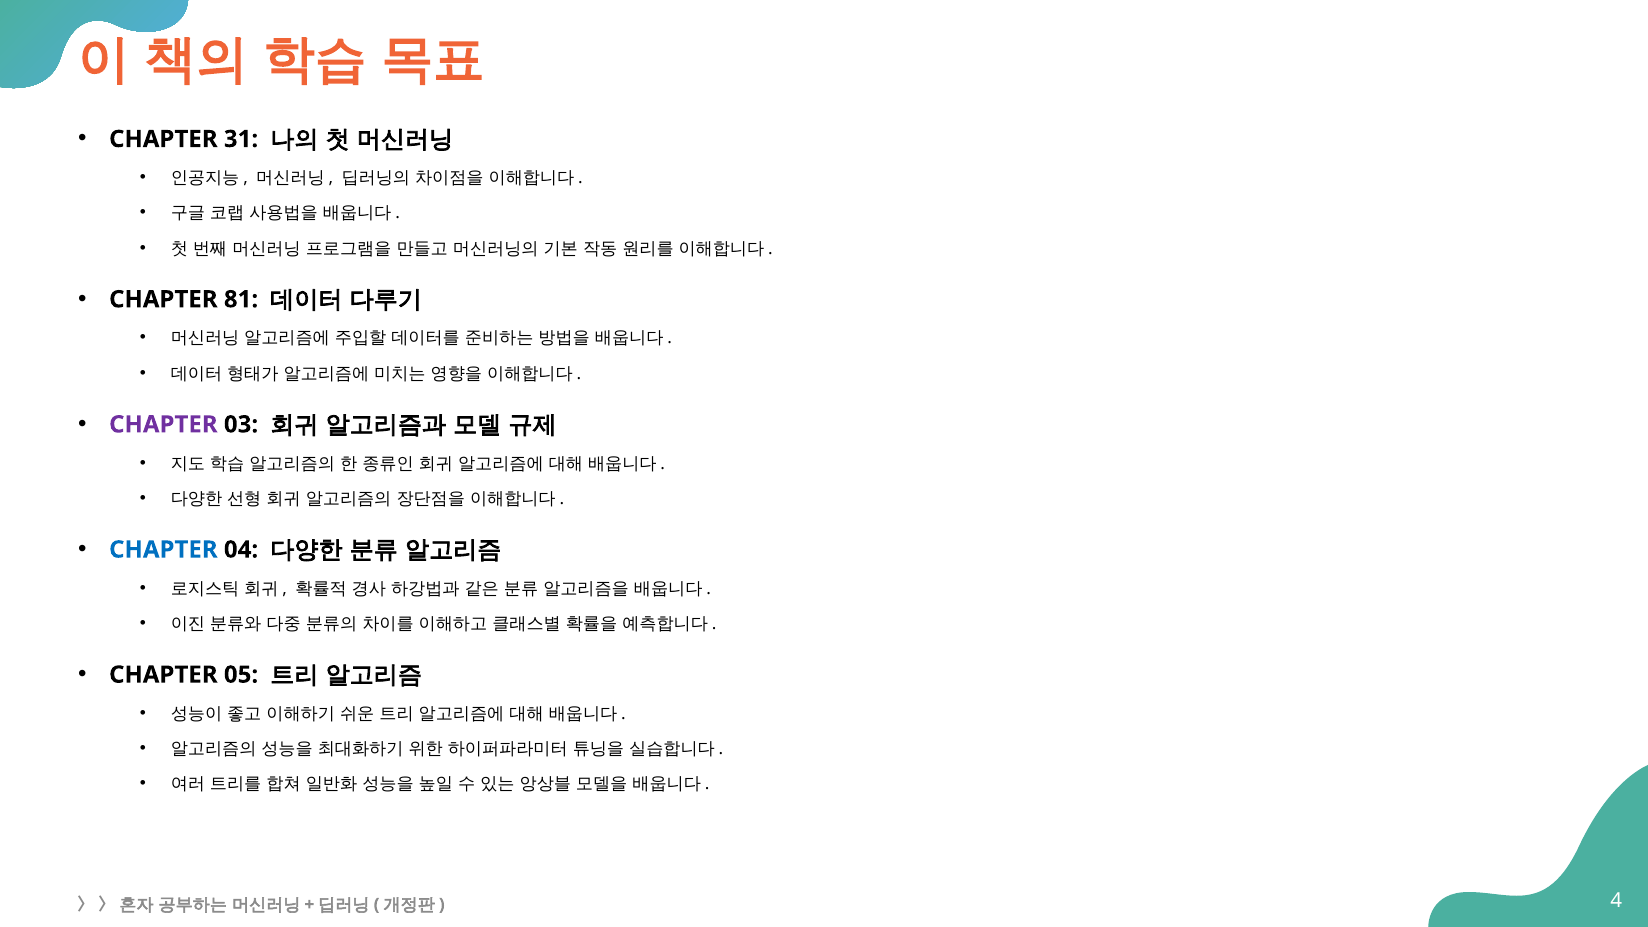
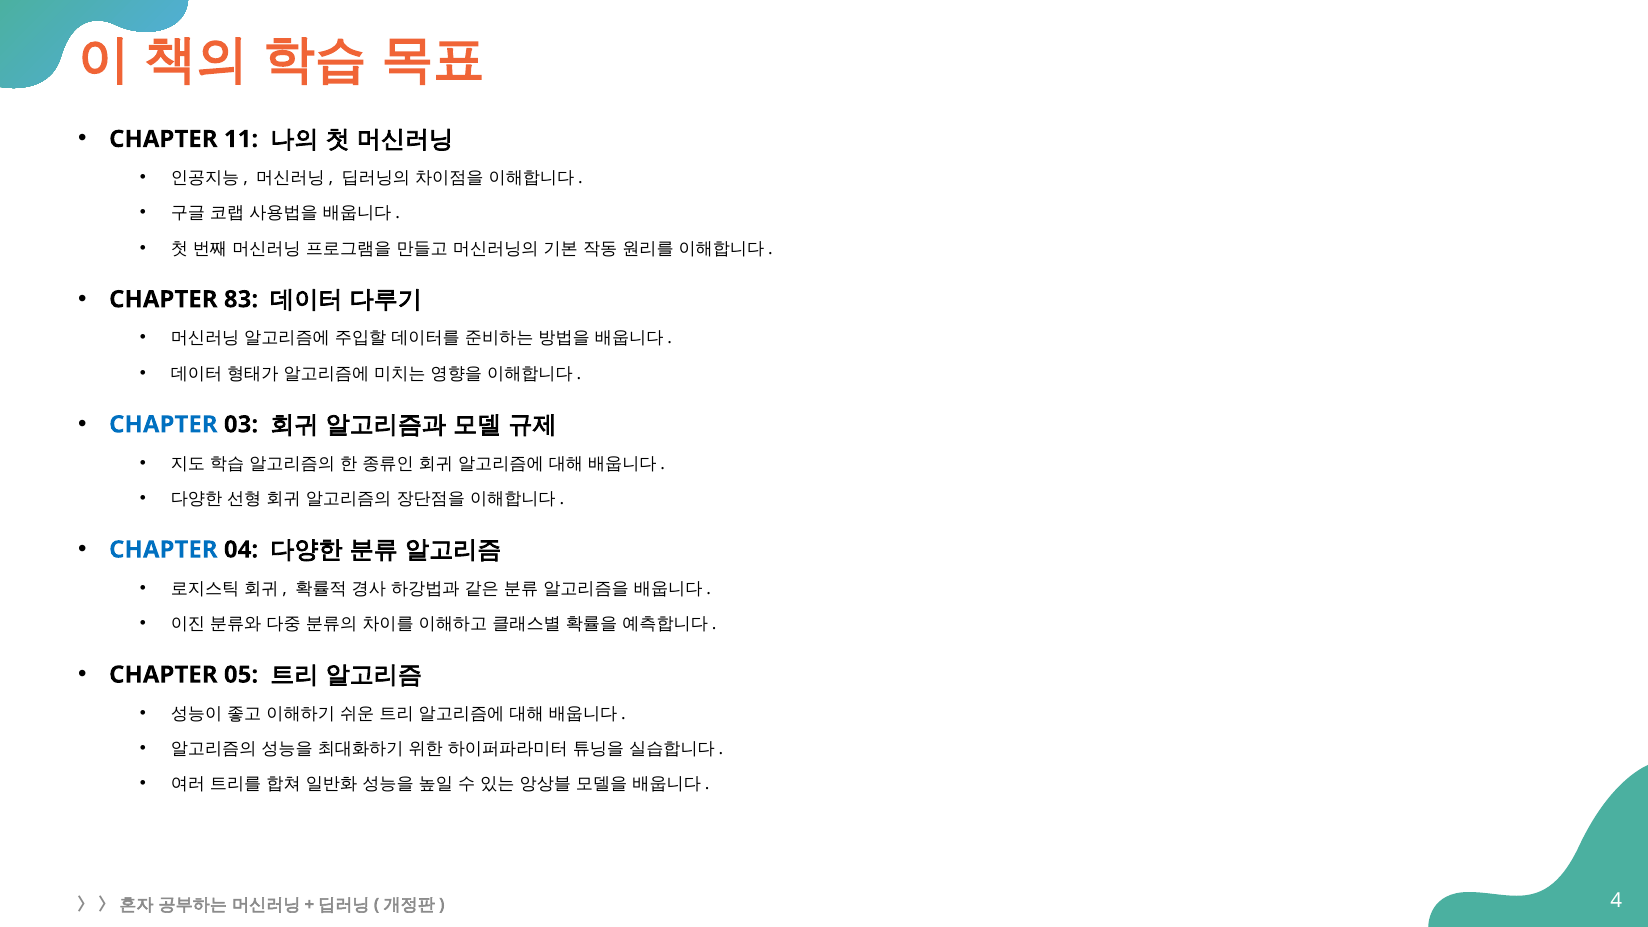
31: 31 -> 11
81: 81 -> 83
CHAPTER at (163, 425) colour: purple -> blue
